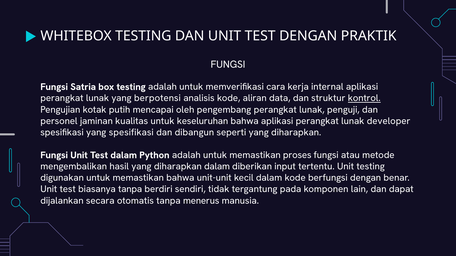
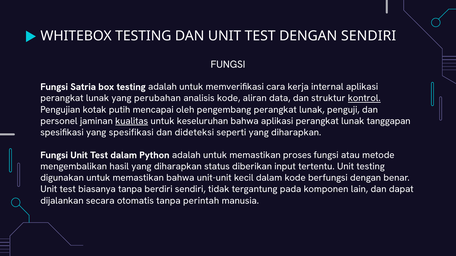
DENGAN PRAKTIK: PRAKTIK -> SENDIRI
berpotensi: berpotensi -> perubahan
kualitas underline: none -> present
developer: developer -> tanggapan
dibangun: dibangun -> dideteksi
diharapkan dalam: dalam -> status
menerus: menerus -> perintah
